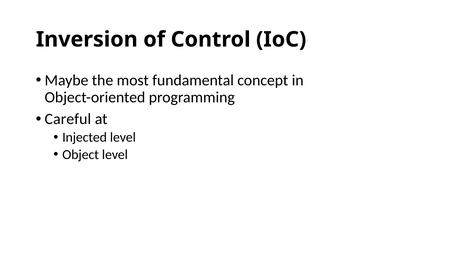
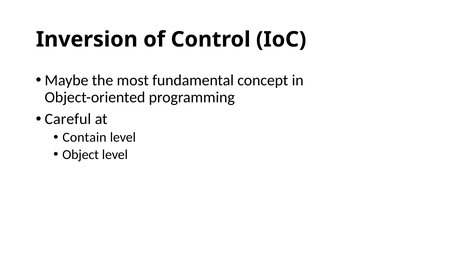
Injected: Injected -> Contain
